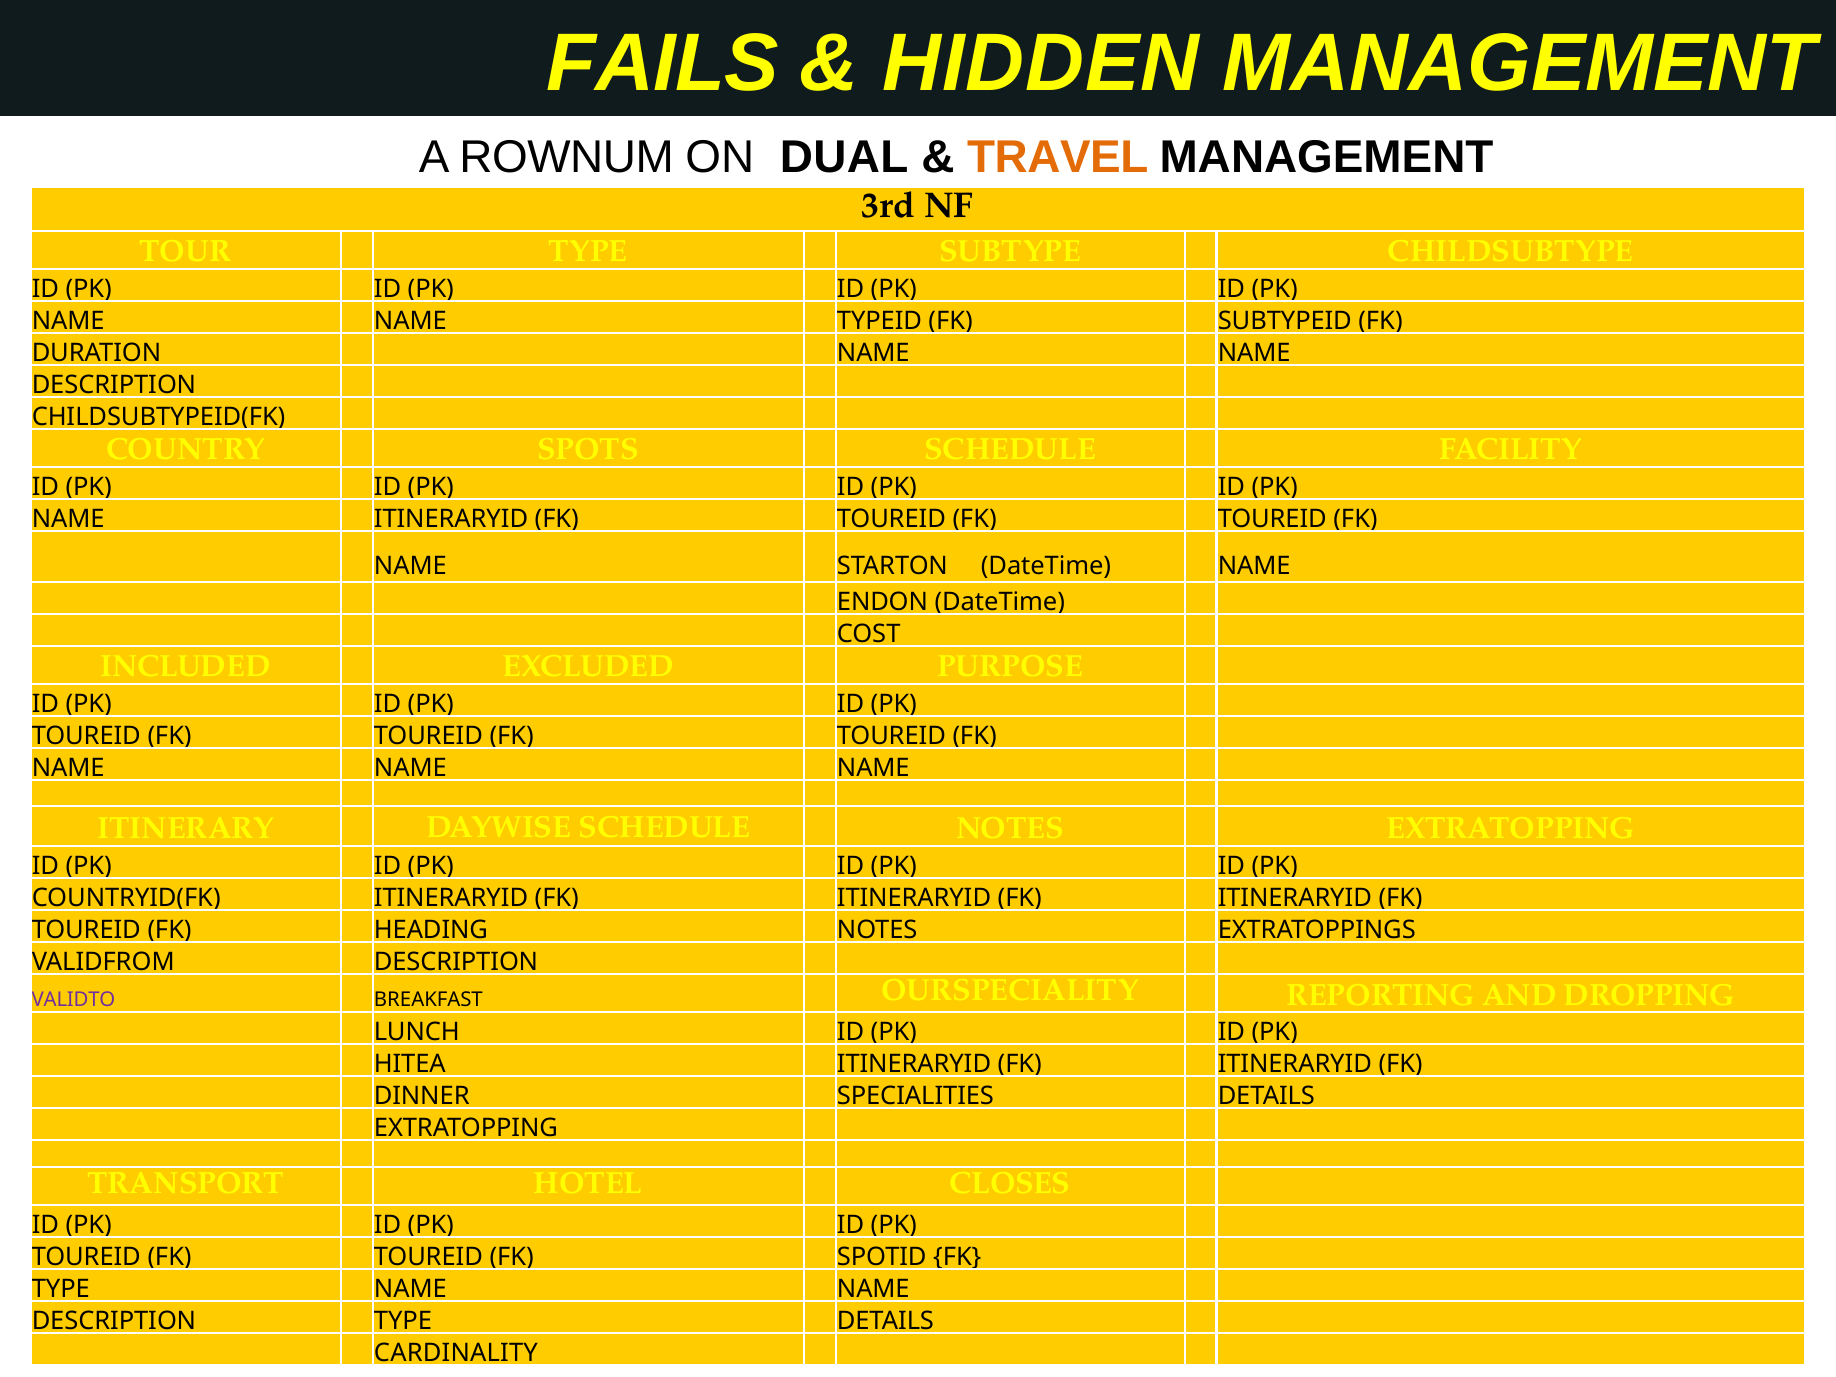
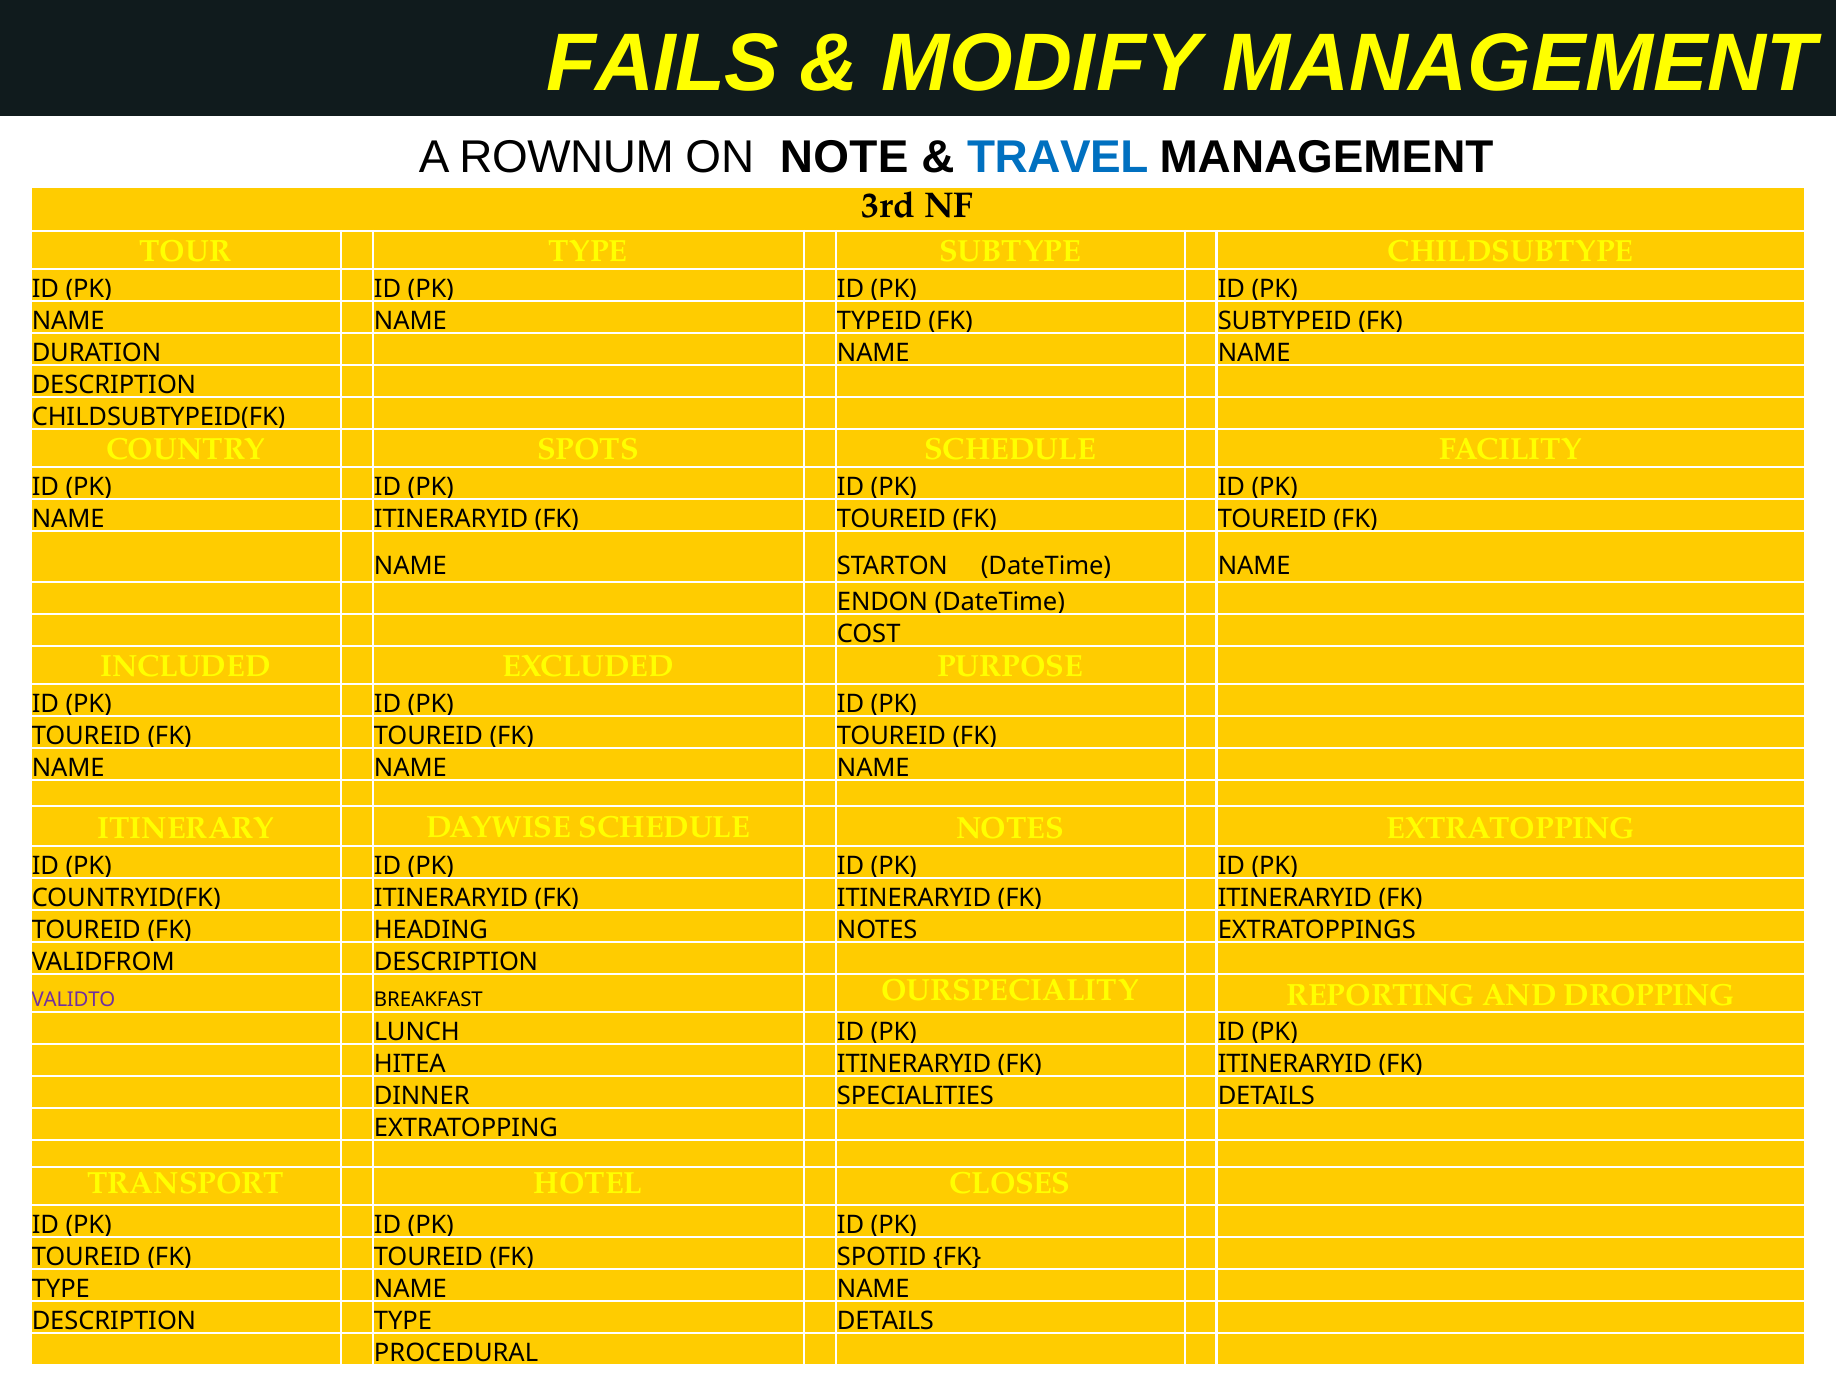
HIDDEN: HIDDEN -> MODIFY
DUAL: DUAL -> NOTE
TRAVEL colour: orange -> blue
CARDINALITY: CARDINALITY -> PROCEDURAL
